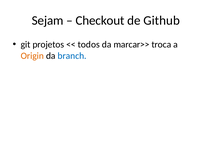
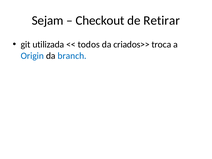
Github: Github -> Retirar
projetos: projetos -> utilizada
marcar>>: marcar>> -> criados>>
Origin colour: orange -> blue
